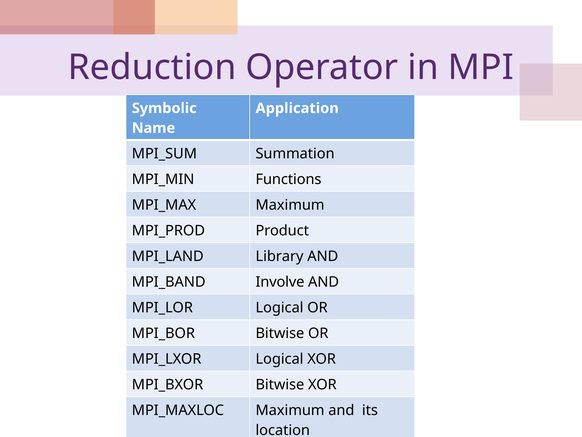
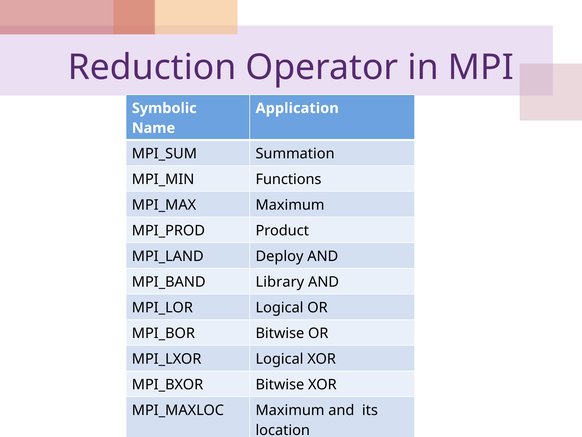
Library: Library -> Deploy
Involve: Involve -> Library
